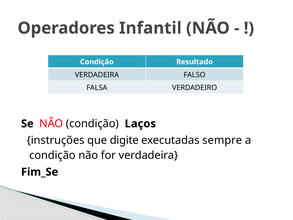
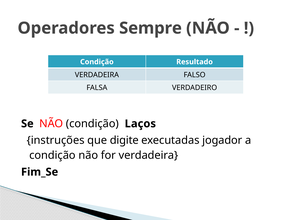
Infantil: Infantil -> Sempre
sempre: sempre -> jogador
